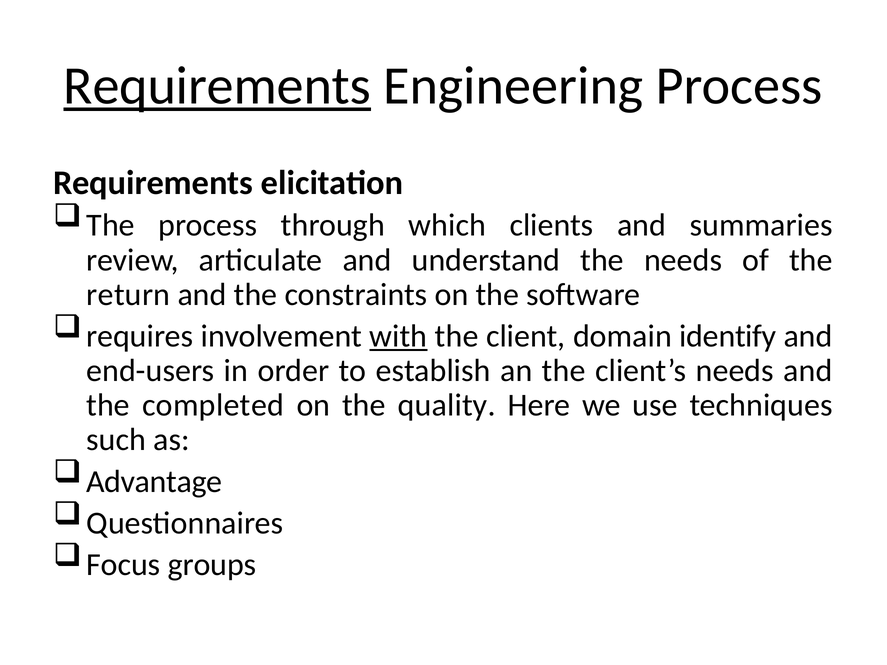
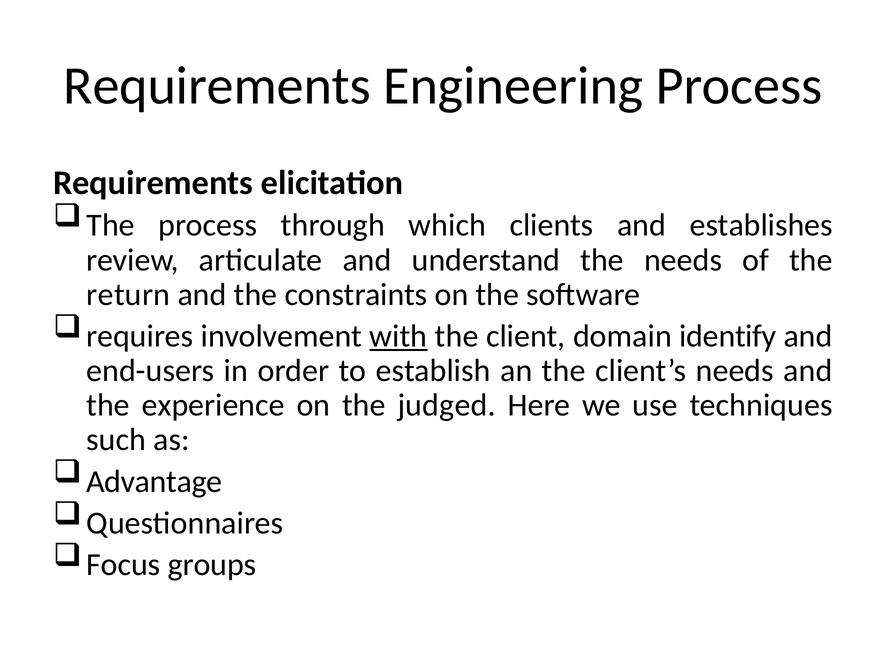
Requirements at (217, 86) underline: present -> none
summaries: summaries -> establishes
completed: completed -> experience
quality: quality -> judged
